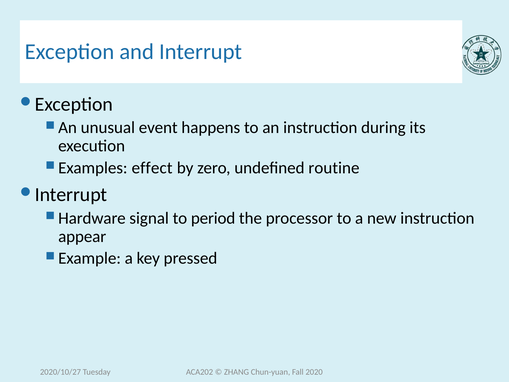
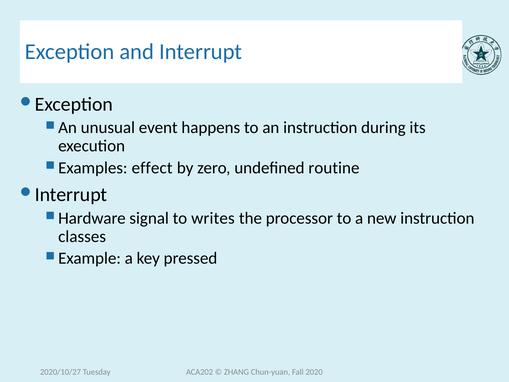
period: period -> writes
appear: appear -> classes
